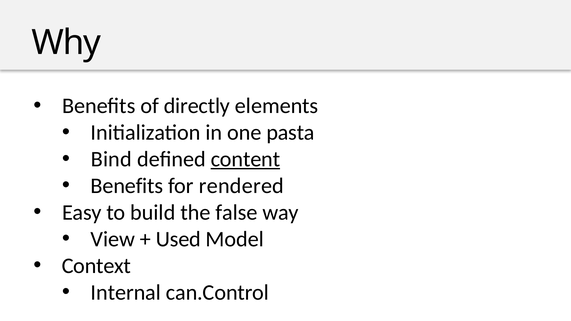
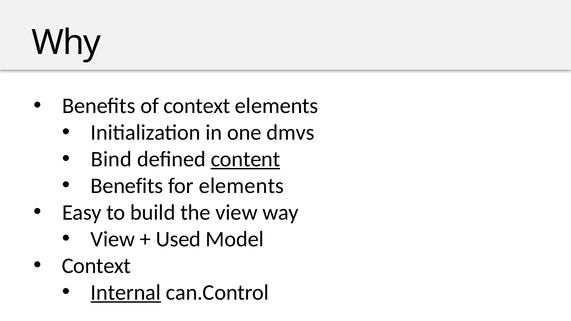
of directly: directly -> context
pasta: pasta -> dmvs
for rendered: rendered -> elements
the false: false -> view
Internal underline: none -> present
